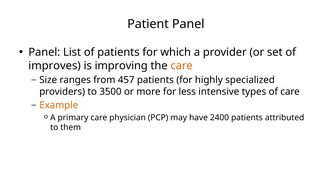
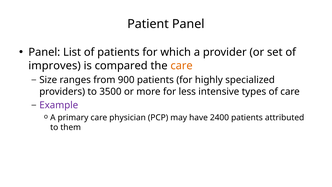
improving: improving -> compared
457: 457 -> 900
Example colour: orange -> purple
